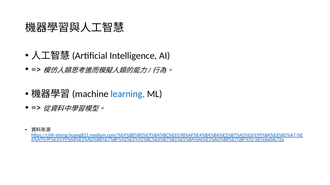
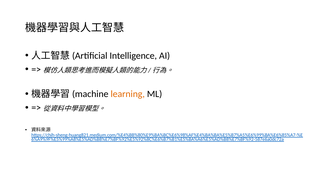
learning colour: blue -> orange
